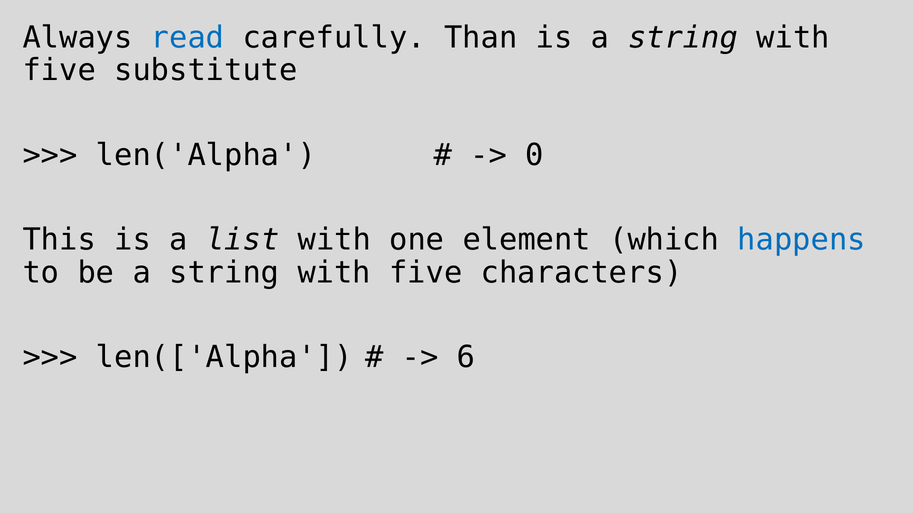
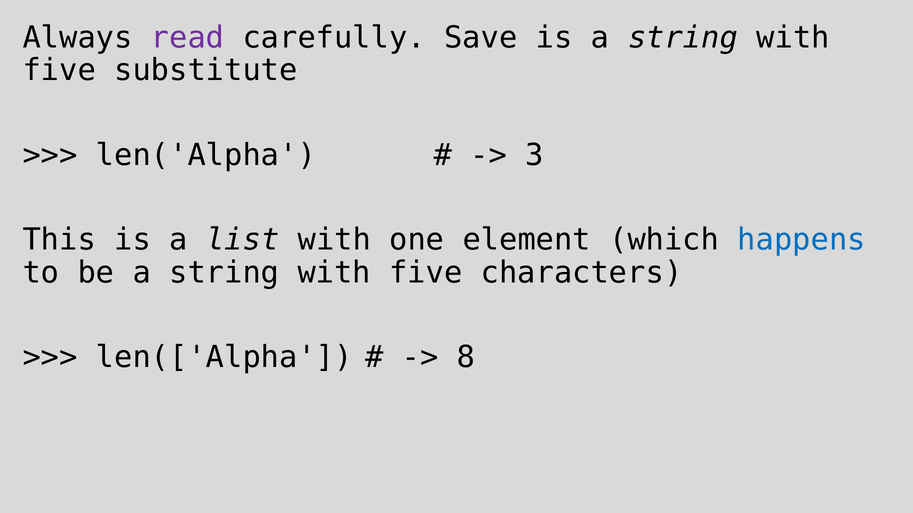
read colour: blue -> purple
Than: Than -> Save
0: 0 -> 3
6: 6 -> 8
